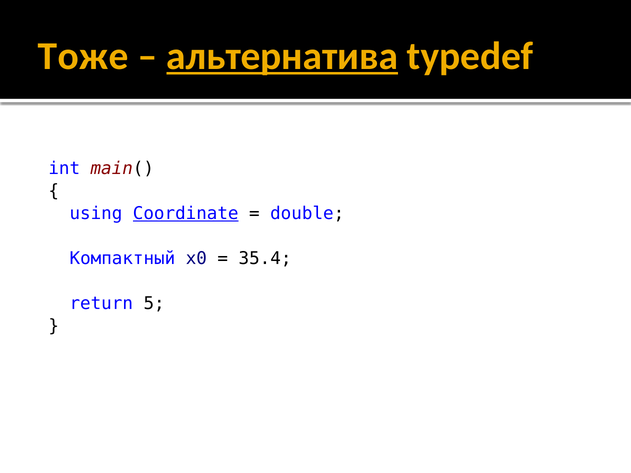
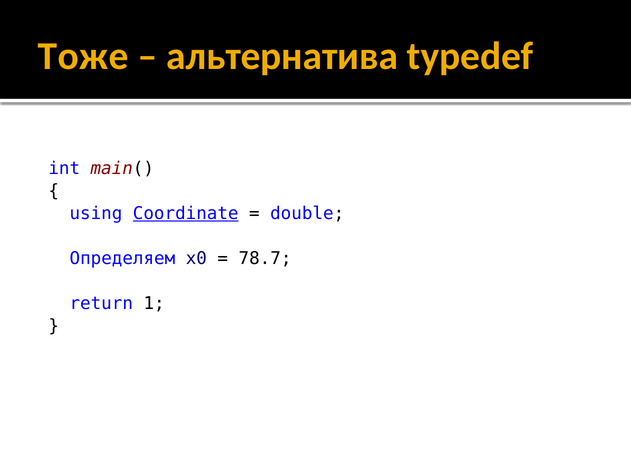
альтернатива underline: present -> none
Компактный: Компактный -> Определяем
35.4: 35.4 -> 78.7
5: 5 -> 1
